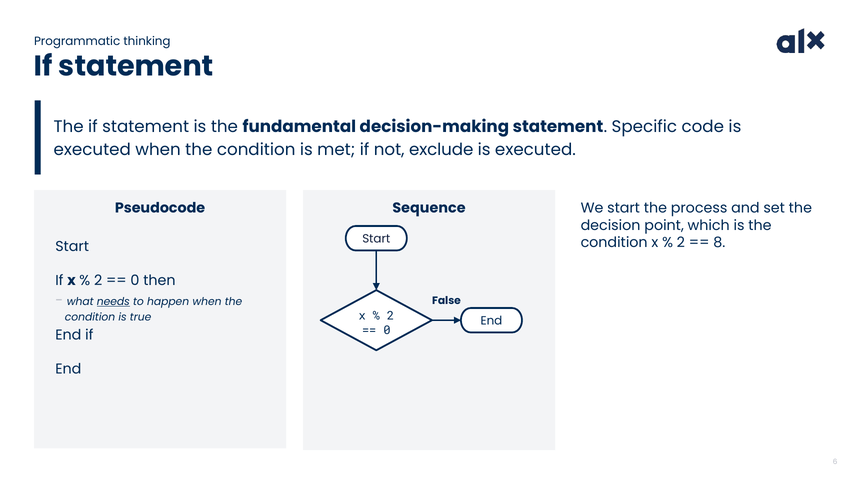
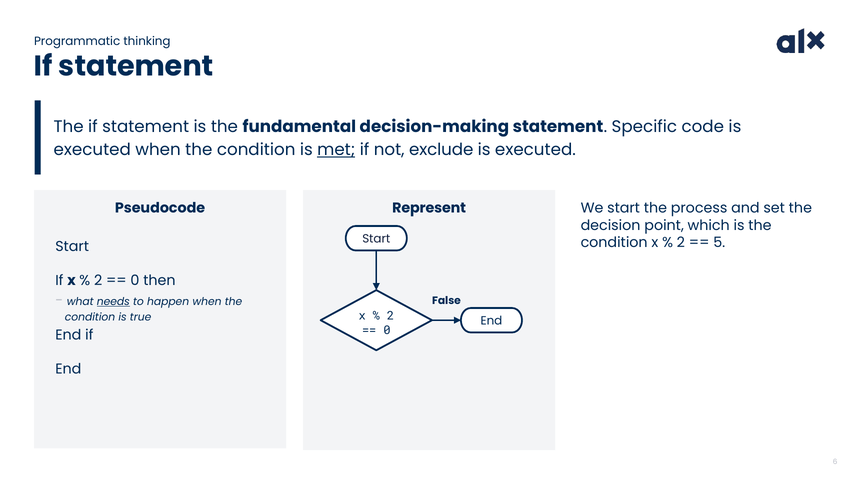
met underline: none -> present
Sequence: Sequence -> Represent
8: 8 -> 5
